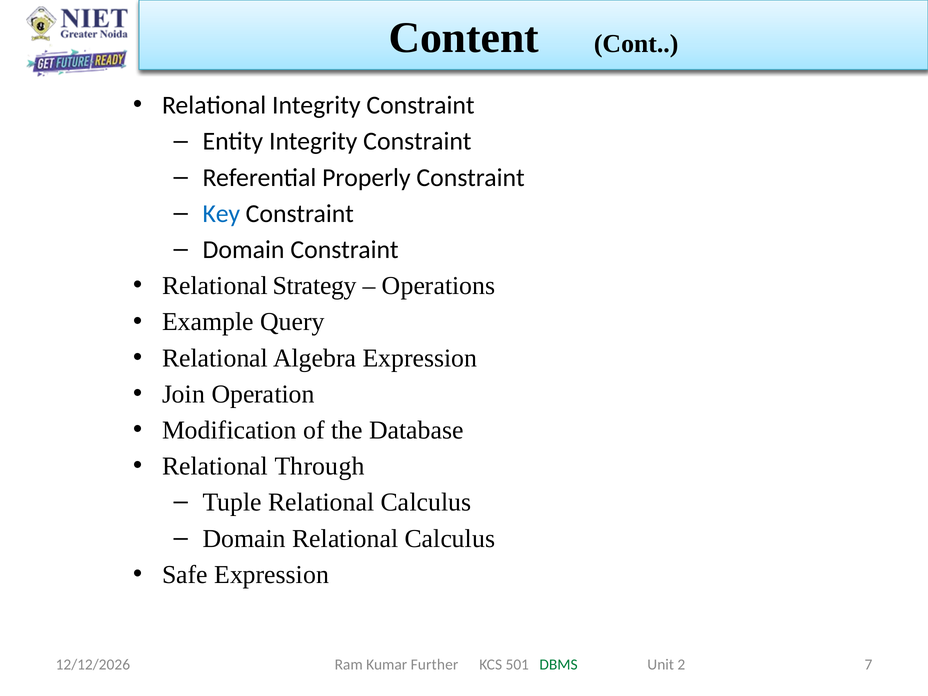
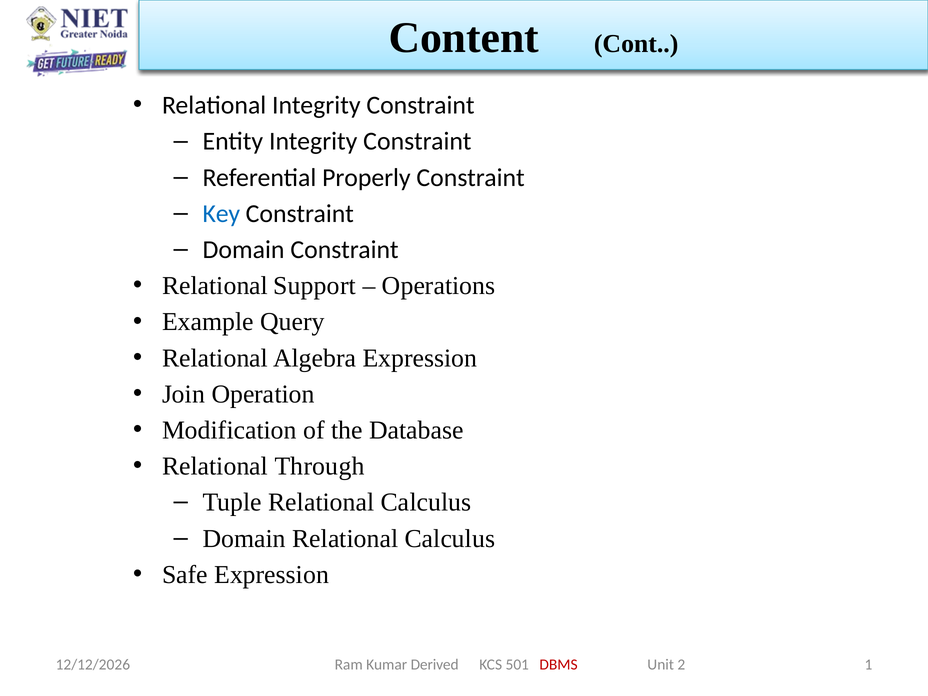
Strategy: Strategy -> Support
7: 7 -> 1
Further: Further -> Derived
DBMS colour: green -> red
